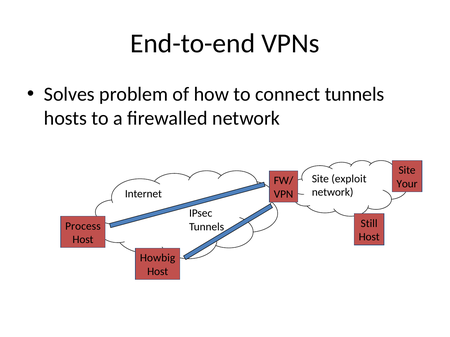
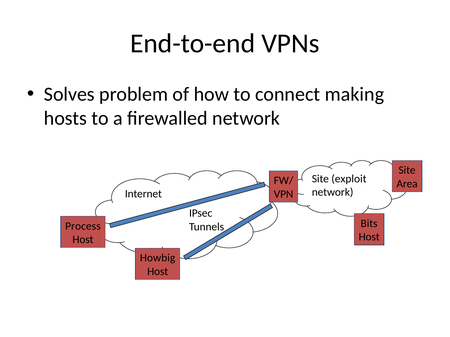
connect tunnels: tunnels -> making
Your: Your -> Area
Still: Still -> Bits
